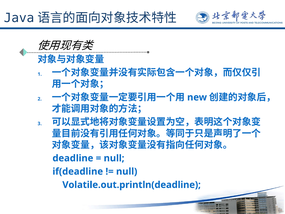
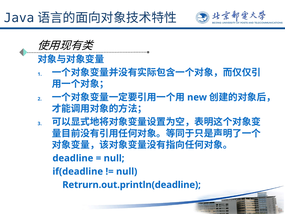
Volatile.out.println(deadline: Volatile.out.println(deadline -> Retrurn.out.println(deadline
